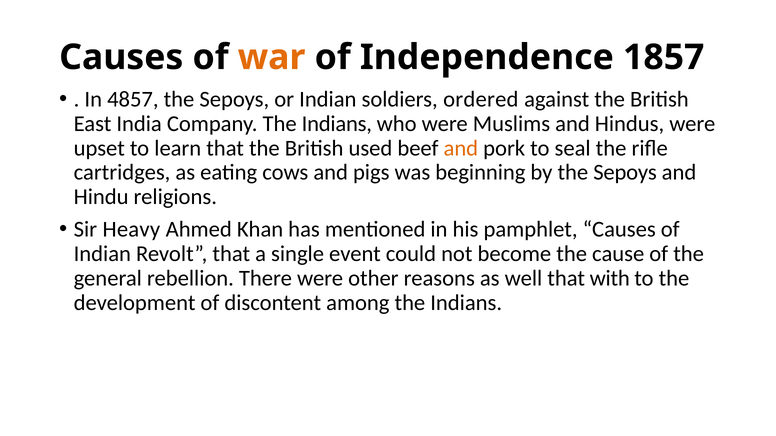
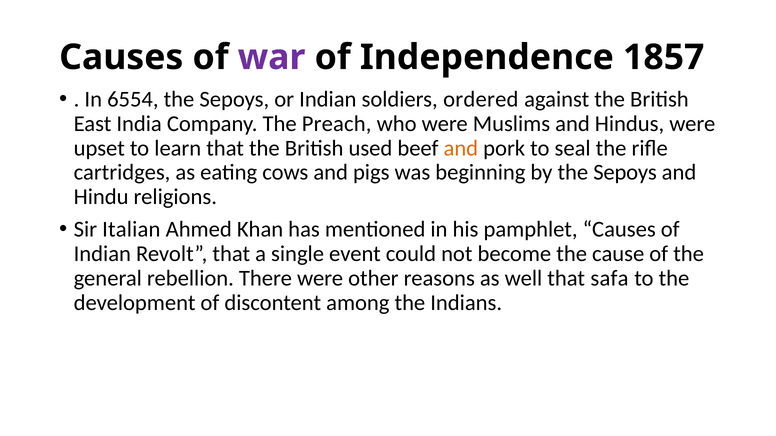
war colour: orange -> purple
4857: 4857 -> 6554
Company The Indians: Indians -> Preach
Heavy: Heavy -> Italian
with: with -> safa
